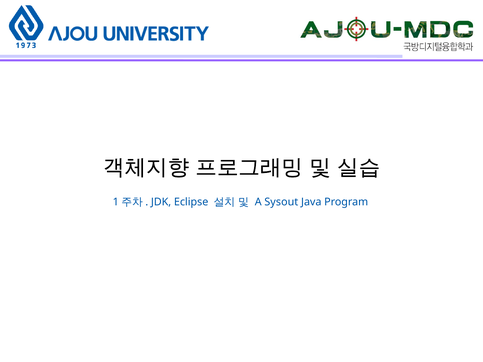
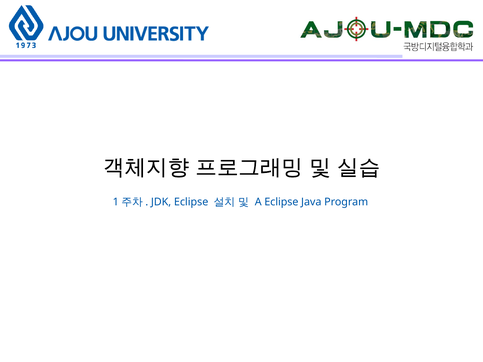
A Sysout: Sysout -> Eclipse
